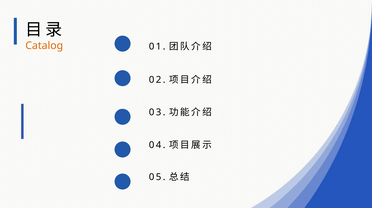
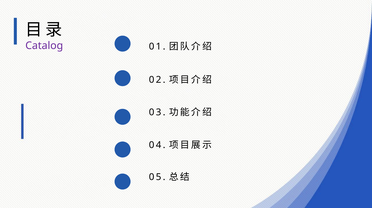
Catalog colour: orange -> purple
